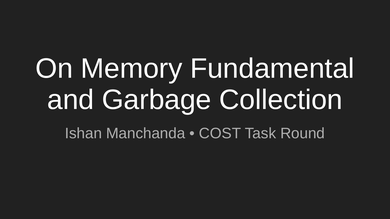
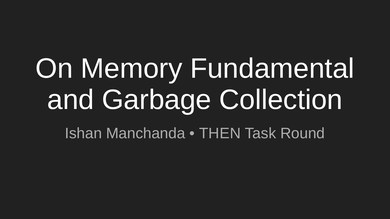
COST: COST -> THEN
